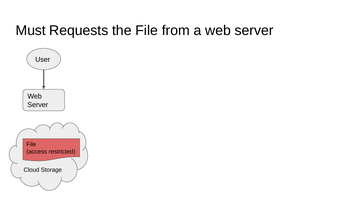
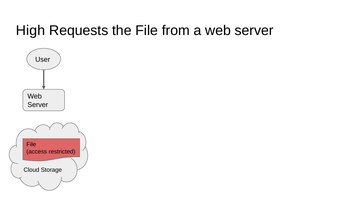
Must: Must -> High
